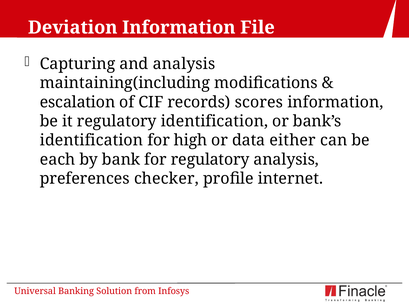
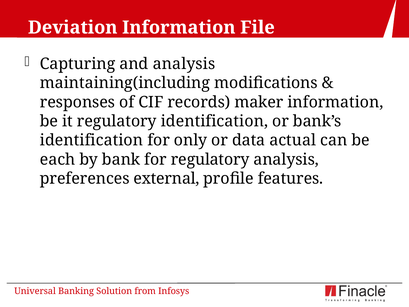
escalation: escalation -> responses
scores: scores -> maker
high: high -> only
either: either -> actual
checker: checker -> external
internet: internet -> features
